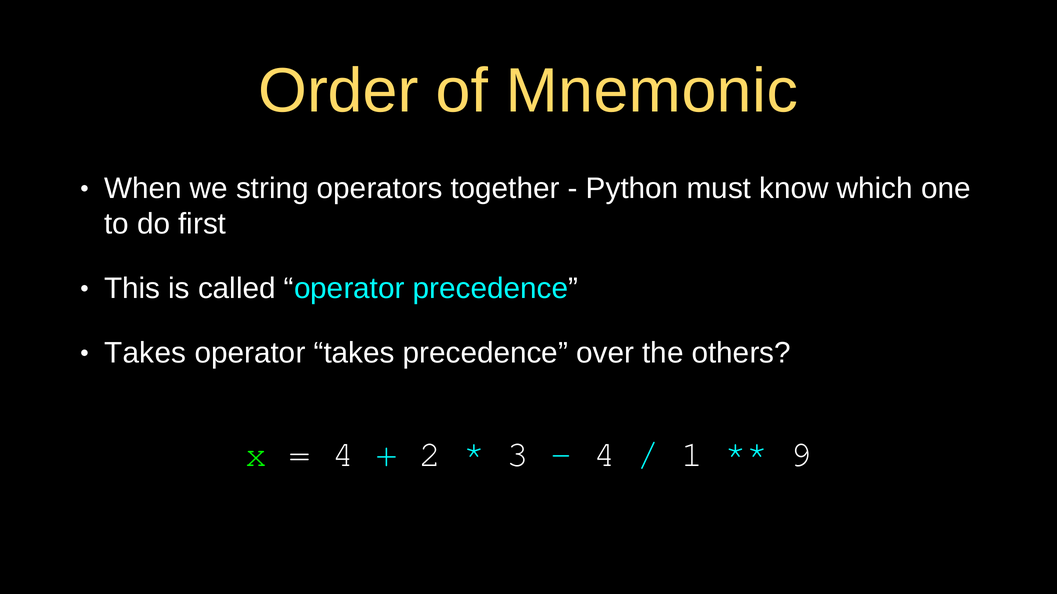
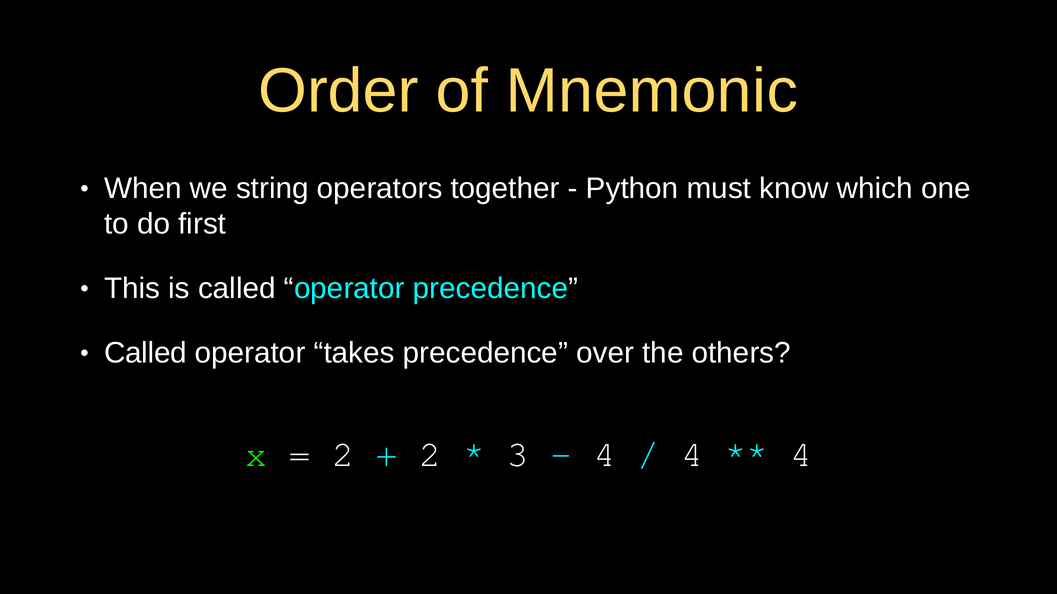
Takes at (145, 353): Takes -> Called
4 at (343, 455): 4 -> 2
1 at (692, 455): 1 -> 4
9 at (801, 455): 9 -> 4
